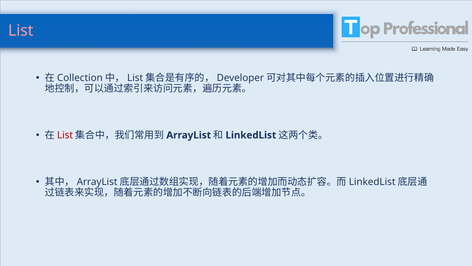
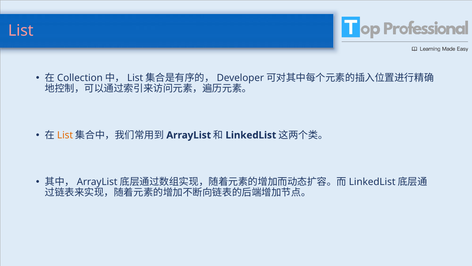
List at (65, 135) colour: red -> orange
